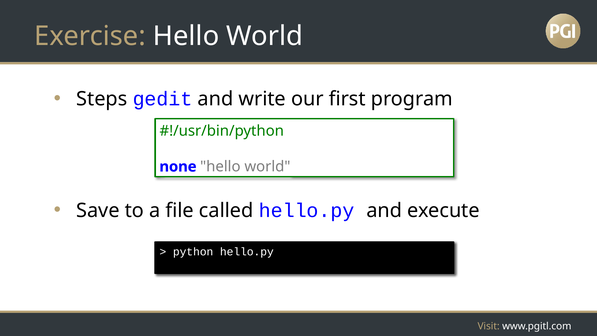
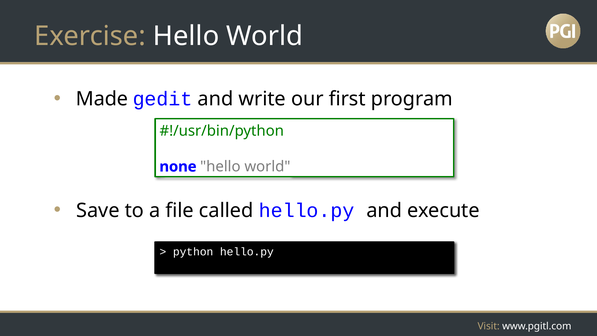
Steps: Steps -> Made
